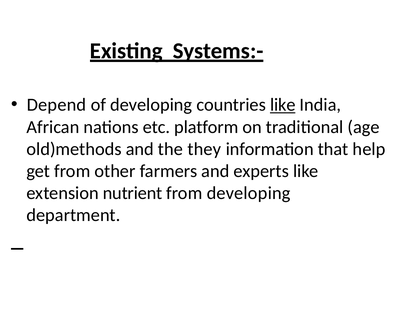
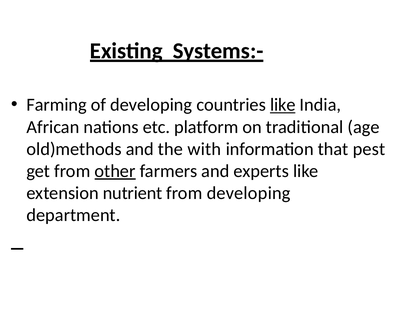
Depend: Depend -> Farming
they: they -> with
help: help -> pest
other underline: none -> present
